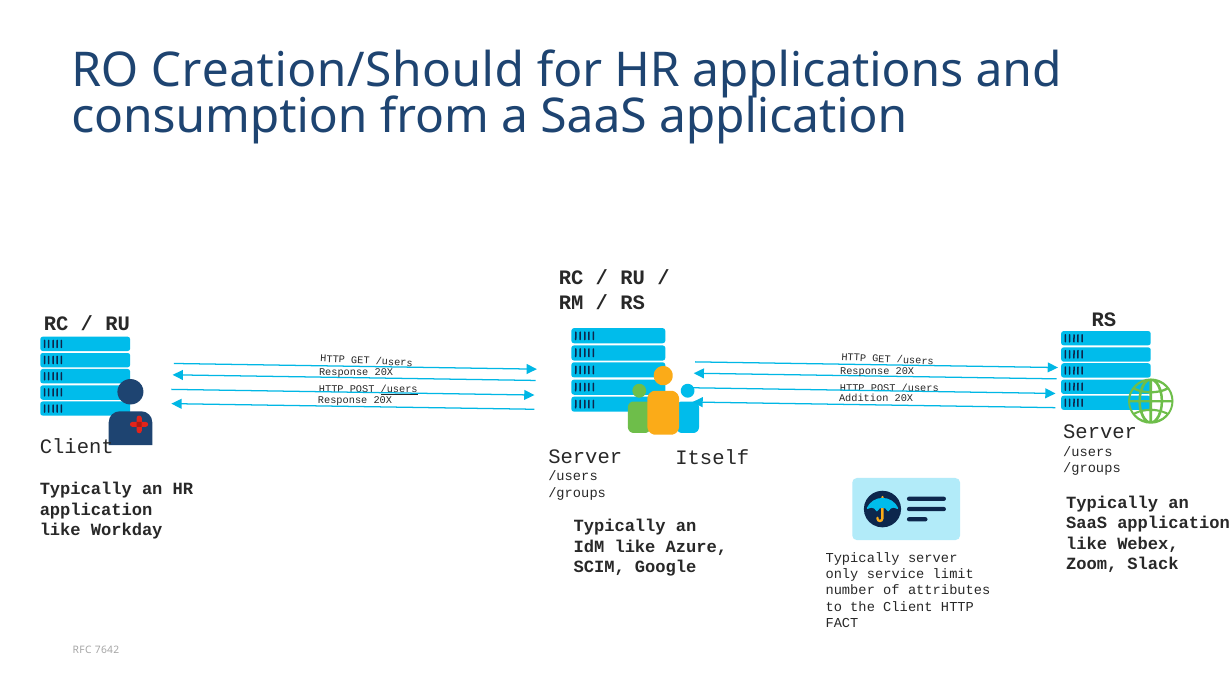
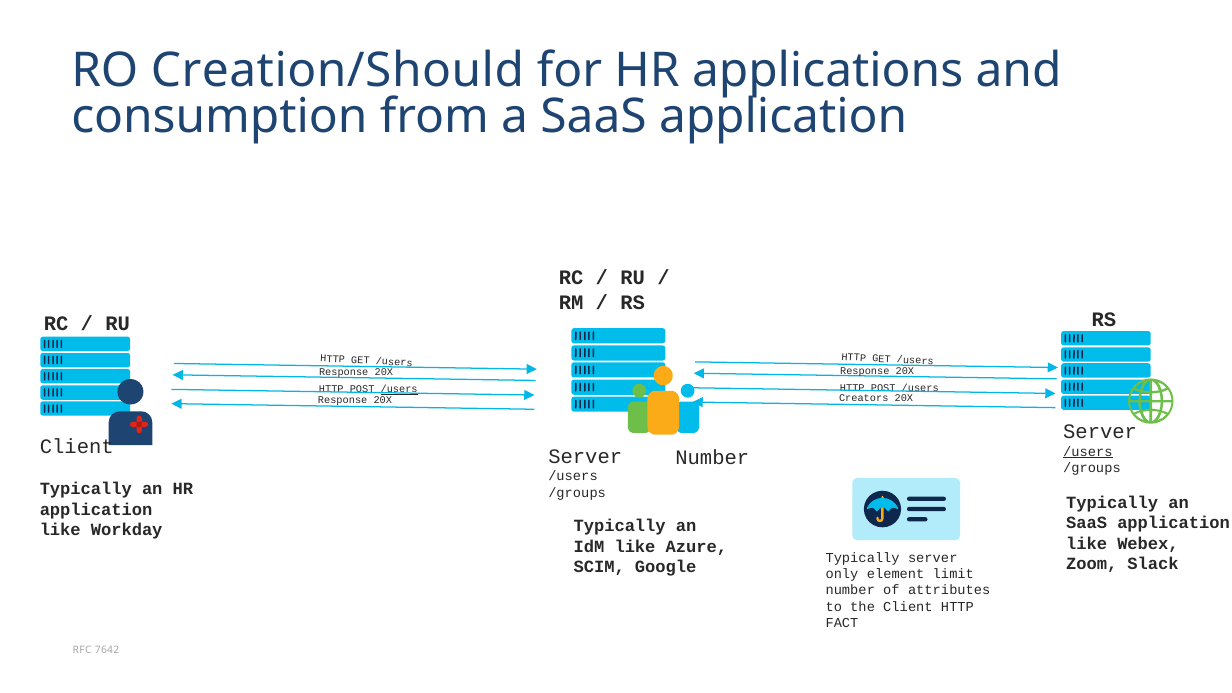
Addition: Addition -> Creators
/users at (1088, 452) underline: none -> present
Itself at (712, 458): Itself -> Number
service: service -> element
